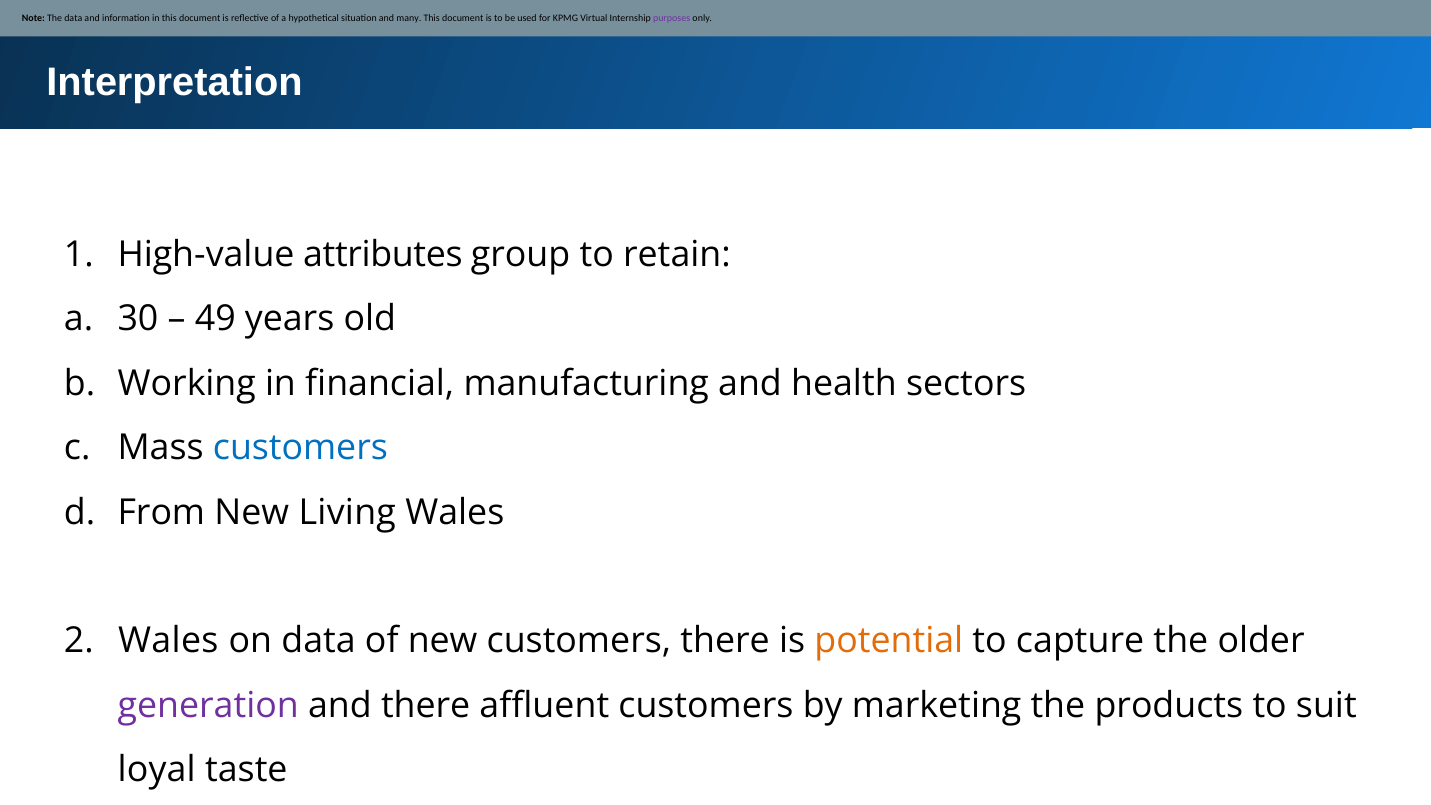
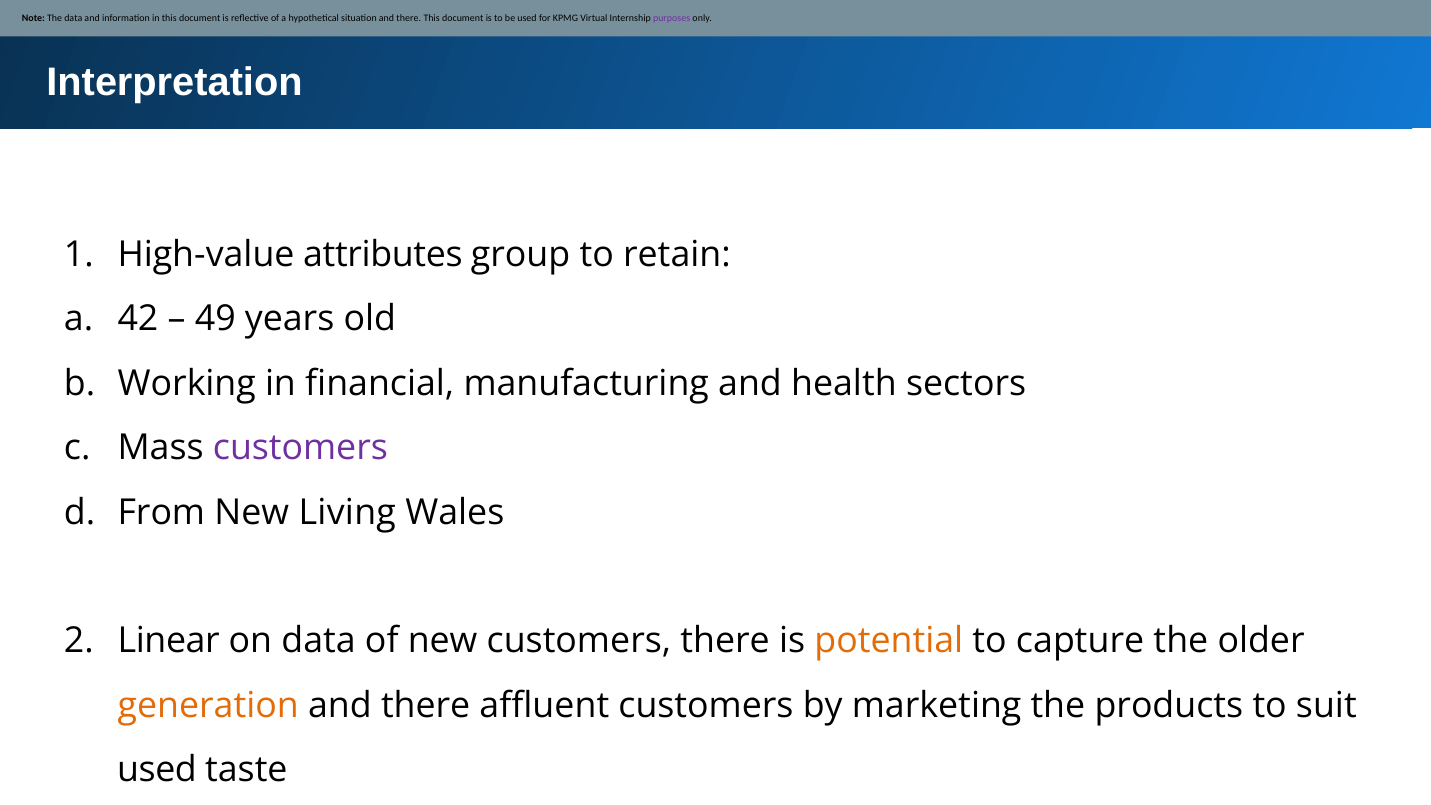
situation and many: many -> there
30: 30 -> 42
customers at (300, 448) colour: blue -> purple
Wales at (168, 641): Wales -> Linear
generation colour: purple -> orange
loyal at (157, 770): loyal -> used
